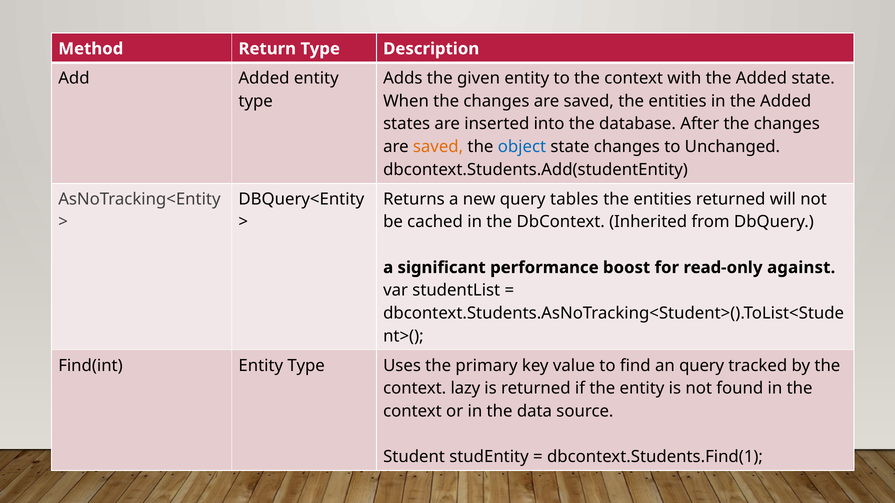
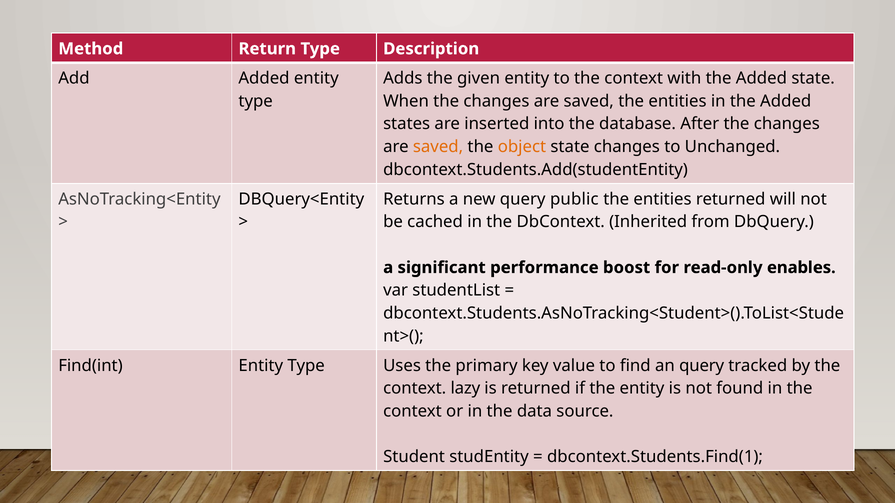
object colour: blue -> orange
tables: tables -> public
against: against -> enables
